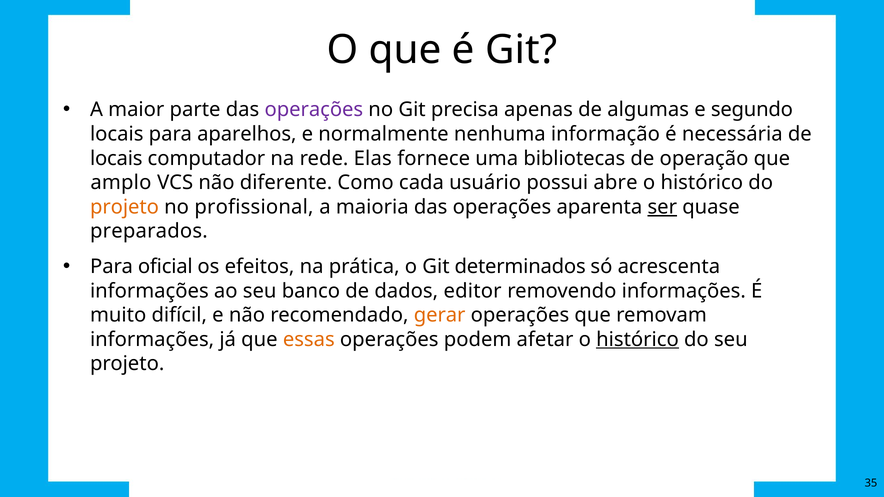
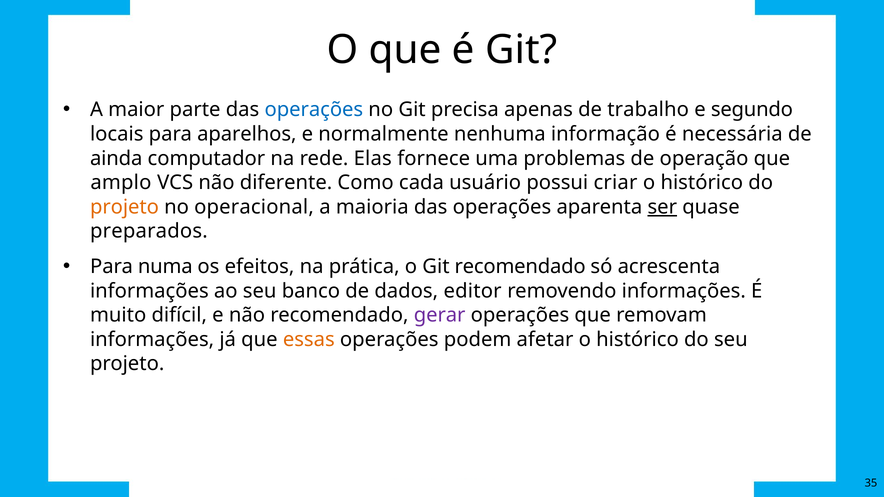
operações at (314, 110) colour: purple -> blue
algumas: algumas -> trabalho
locais at (116, 158): locais -> ainda
bibliotecas: bibliotecas -> problemas
abre: abre -> criar
profissional: profissional -> operacional
oficial: oficial -> numa
Git determinados: determinados -> recomendado
gerar colour: orange -> purple
histórico at (637, 340) underline: present -> none
